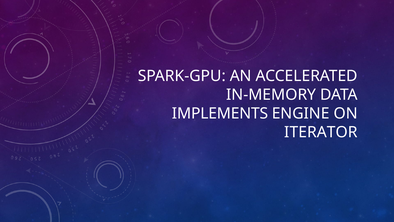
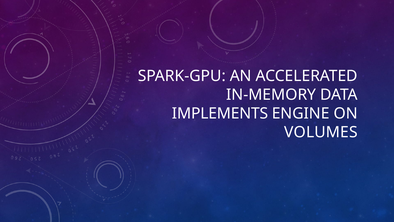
ITERATOR: ITERATOR -> VOLUMES
